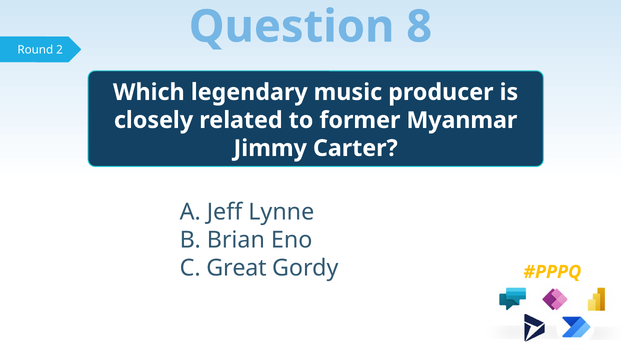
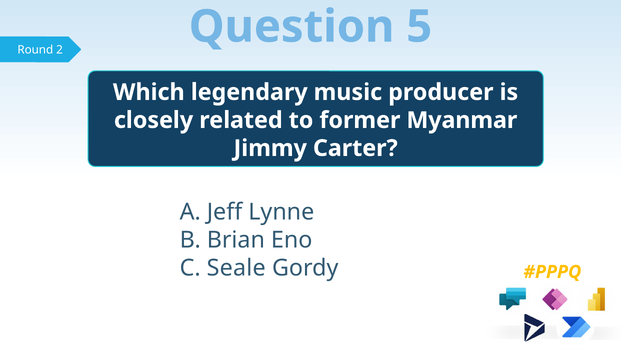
8: 8 -> 5
Great: Great -> Seale
